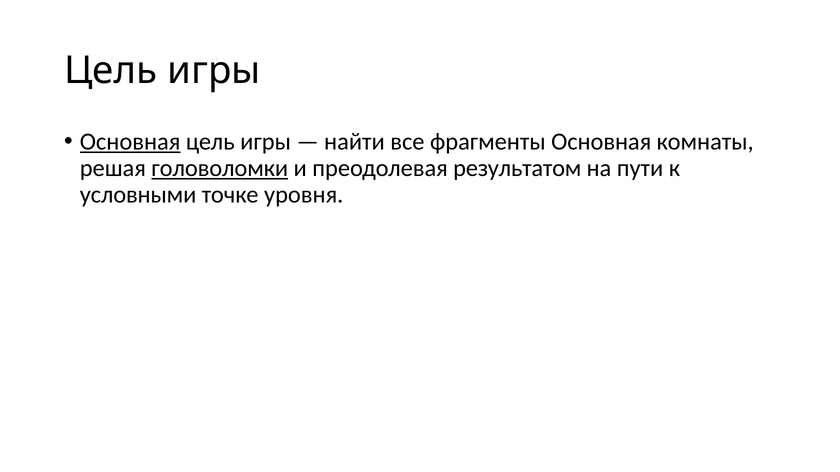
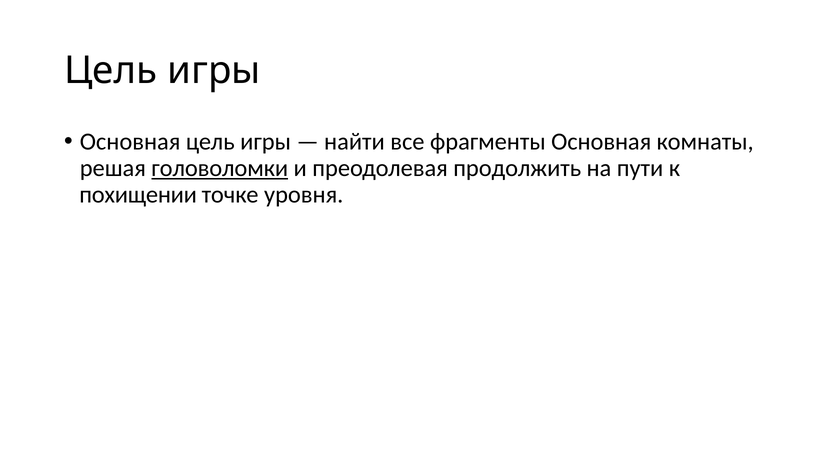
Основная at (130, 142) underline: present -> none
результатом: результатом -> продолжить
условными: условными -> похищении
